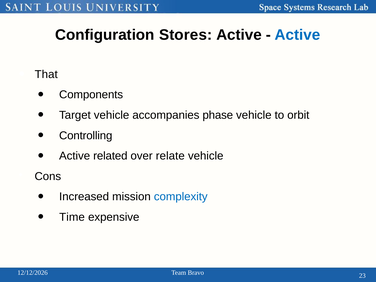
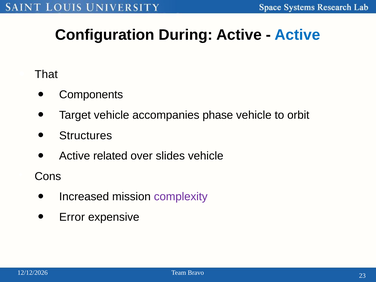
Stores: Stores -> During
Controlling: Controlling -> Structures
relate: relate -> slides
complexity colour: blue -> purple
Time: Time -> Error
